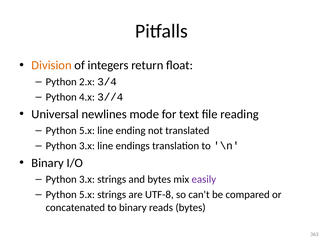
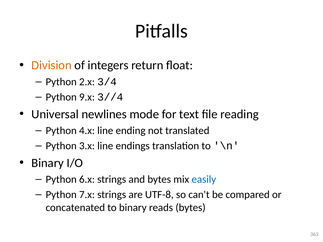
4.x: 4.x -> 9.x
5.x at (87, 131): 5.x -> 4.x
3.x at (87, 179): 3.x -> 6.x
easily colour: purple -> blue
5.x at (87, 195): 5.x -> 7.x
